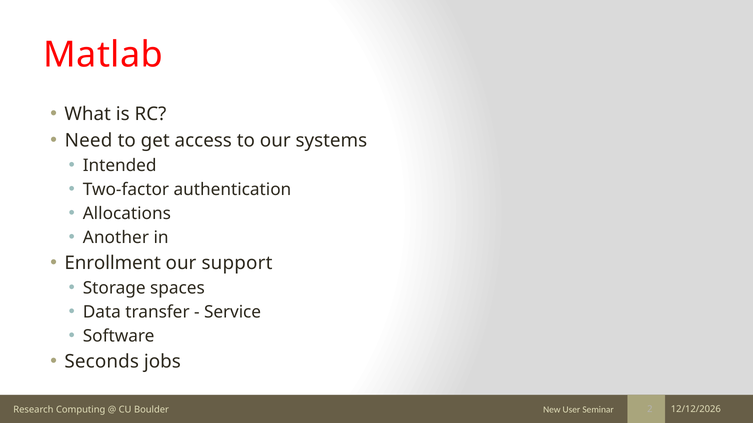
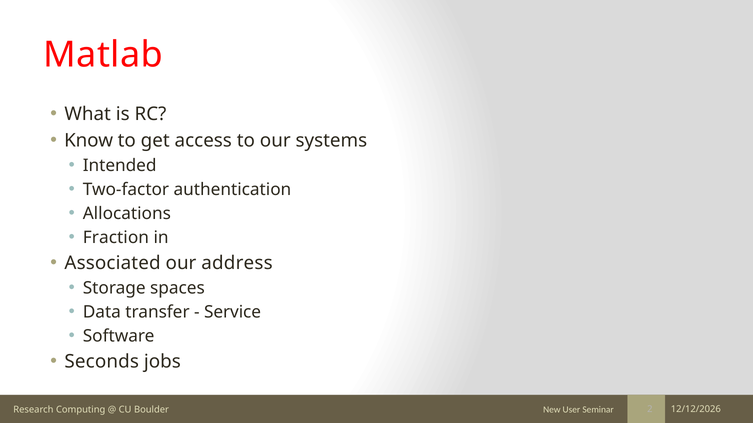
Need: Need -> Know
Another: Another -> Fraction
Enrollment: Enrollment -> Associated
support: support -> address
